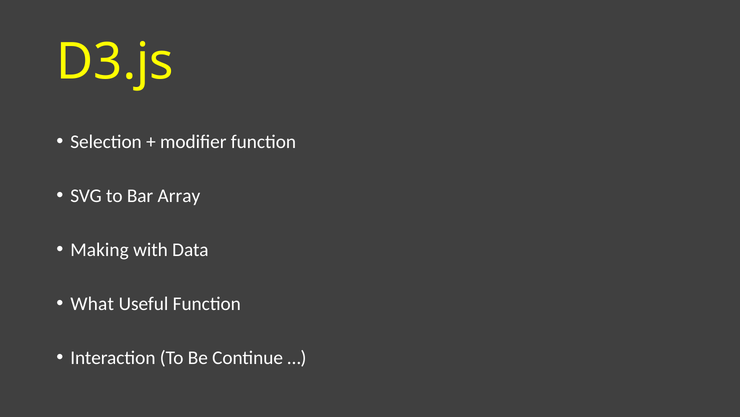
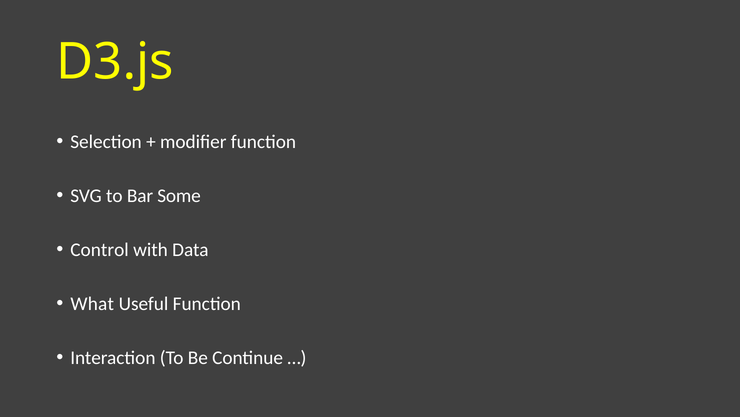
Array: Array -> Some
Making: Making -> Control
